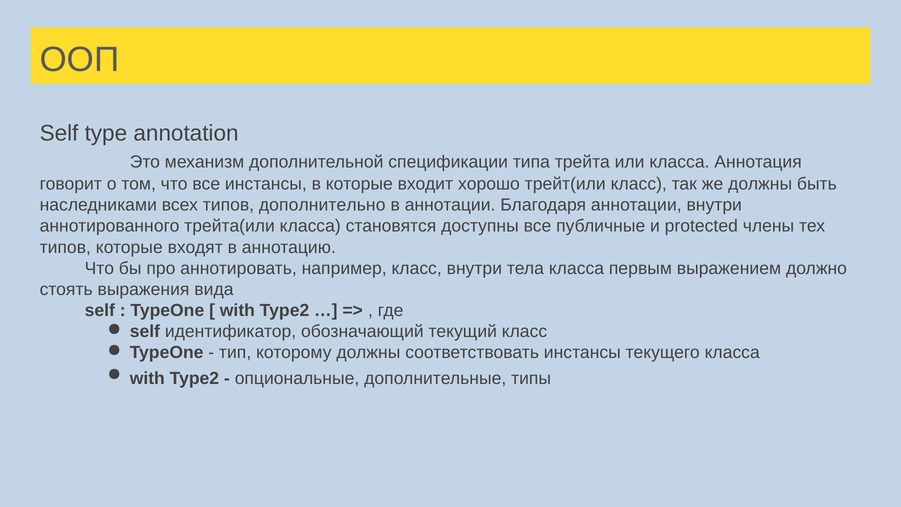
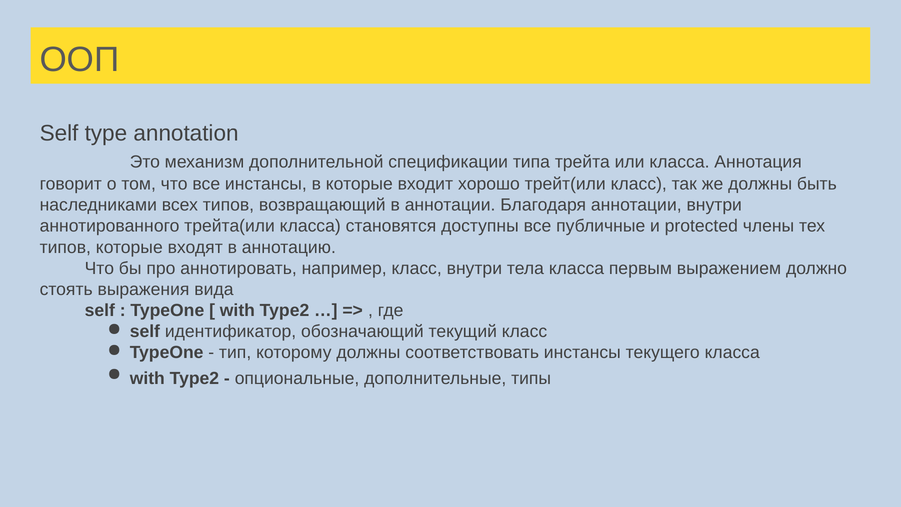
дополнительно: дополнительно -> возвращающий
